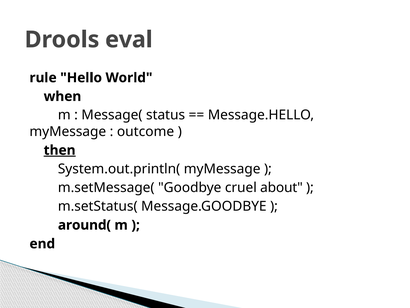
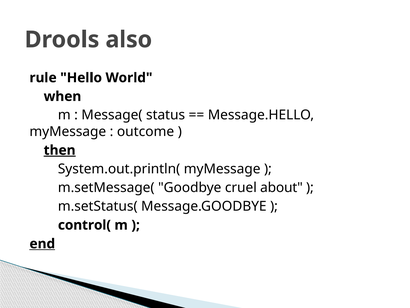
eval: eval -> also
around(: around( -> control(
end underline: none -> present
